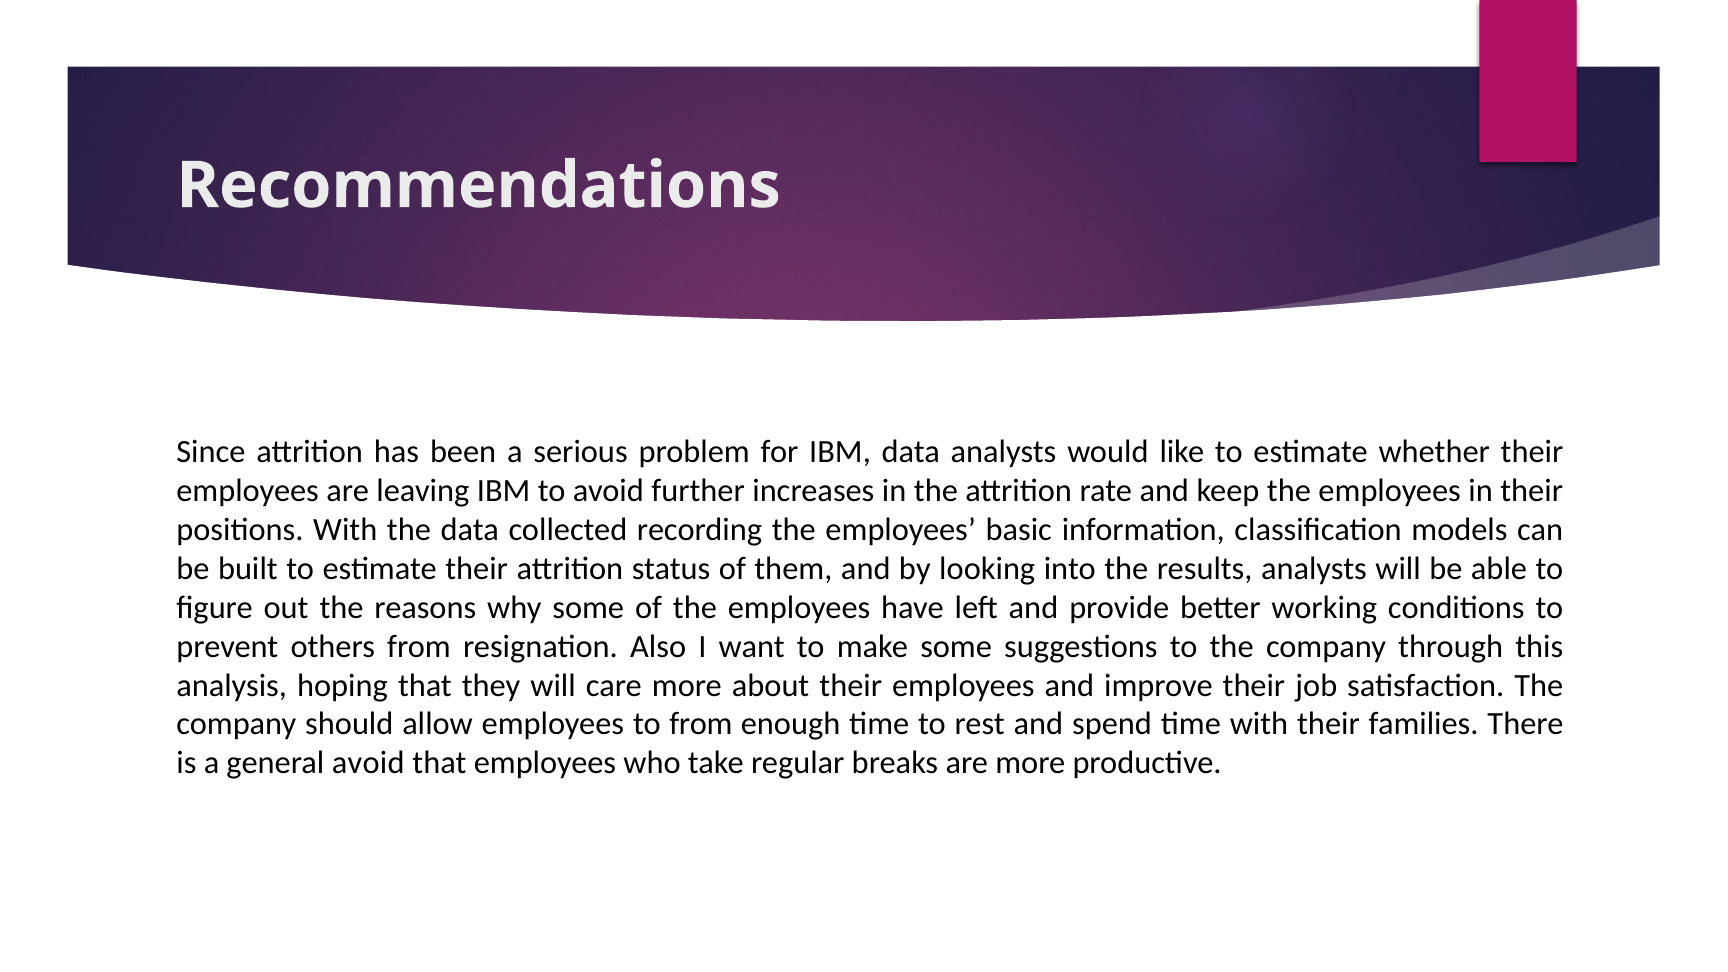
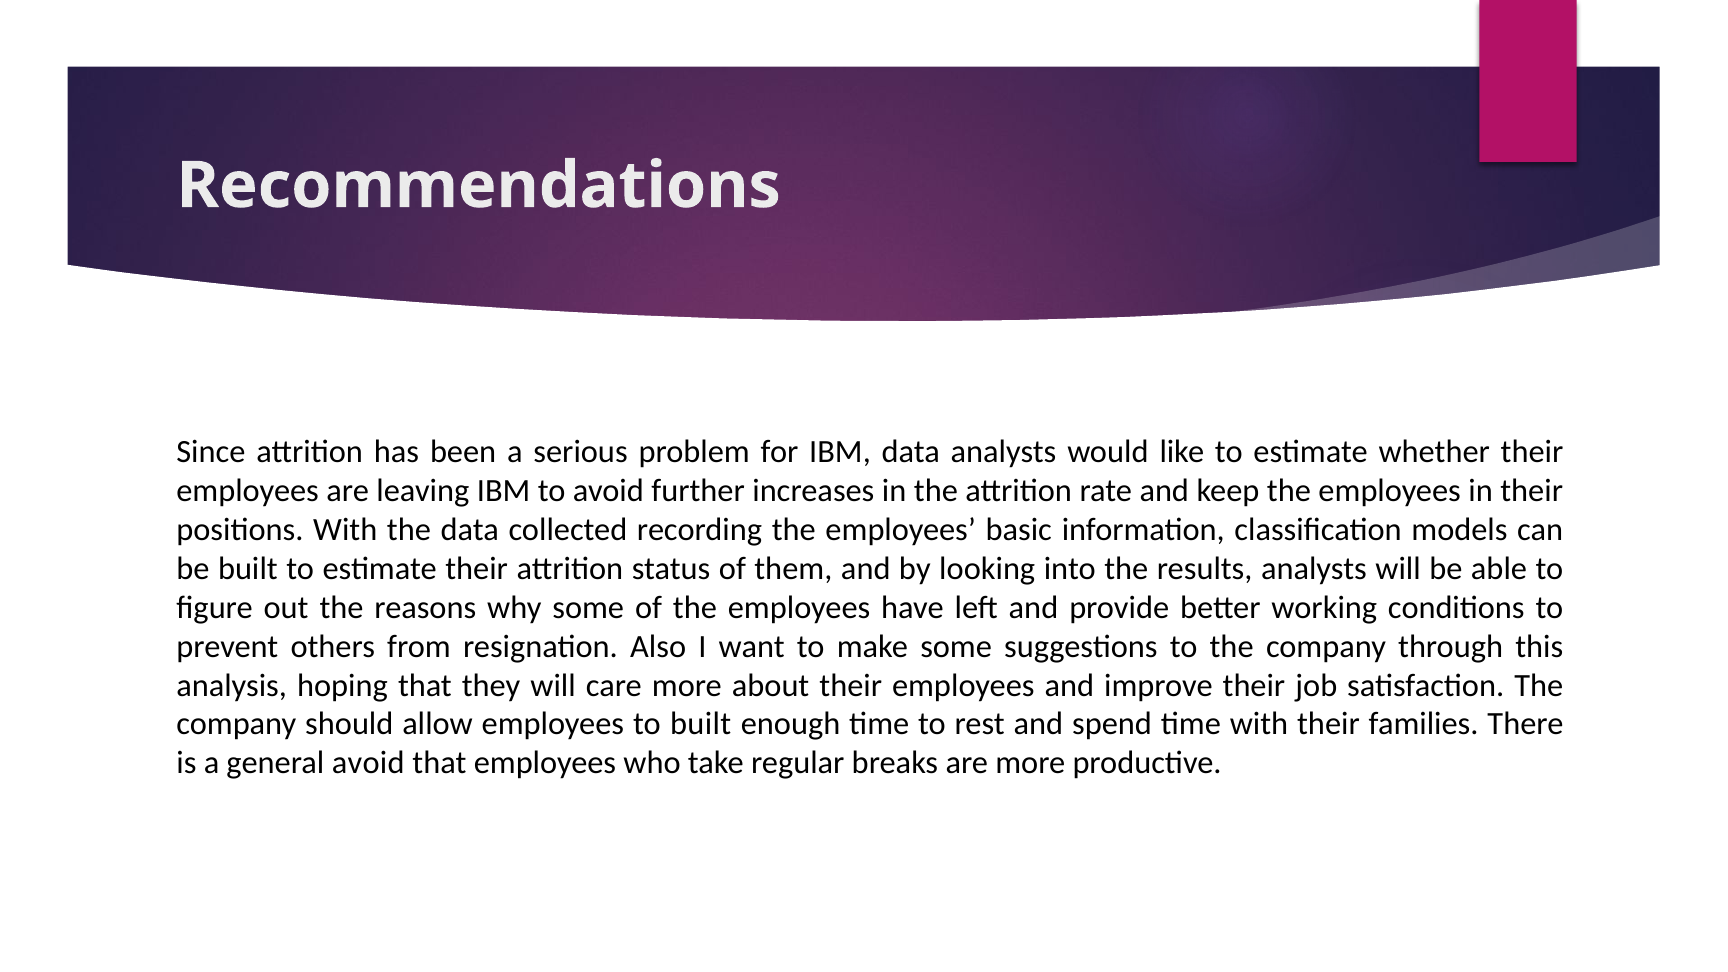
to from: from -> built
